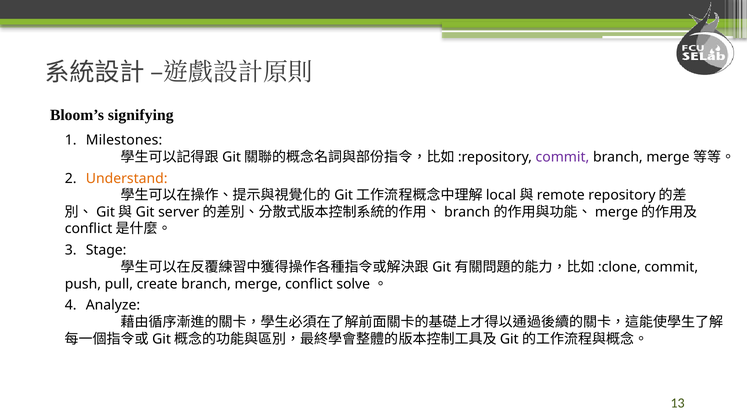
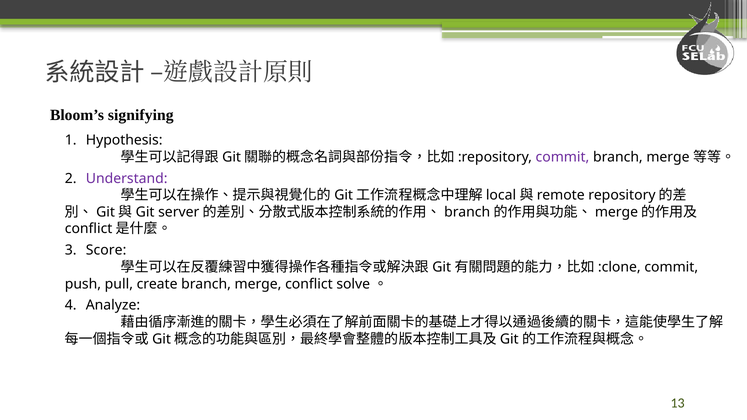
Milestones: Milestones -> Hypothesis
Understand colour: orange -> purple
Stage: Stage -> Score
